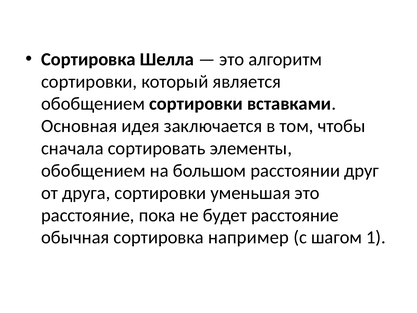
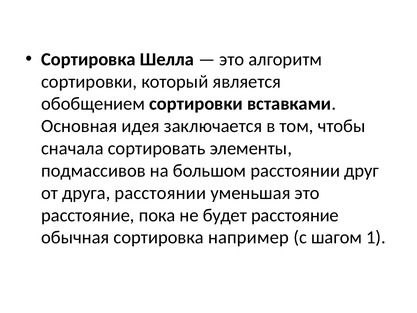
обобщением at (93, 171): обобщением -> подмассивов
друга сортировки: сортировки -> расстоянии
